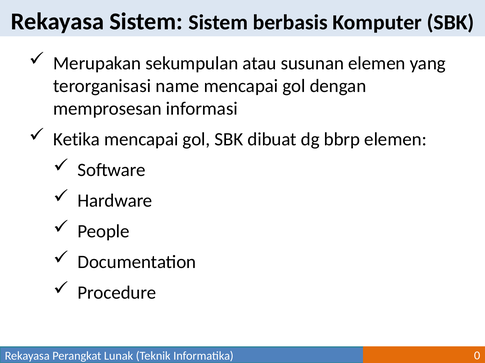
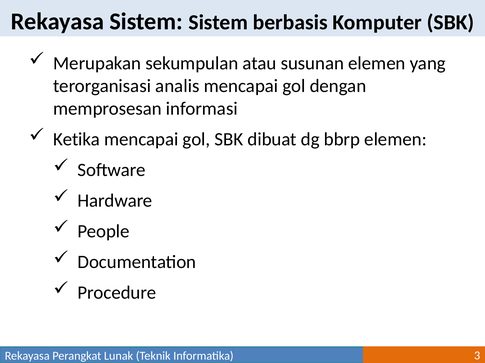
name: name -> analis
0: 0 -> 3
